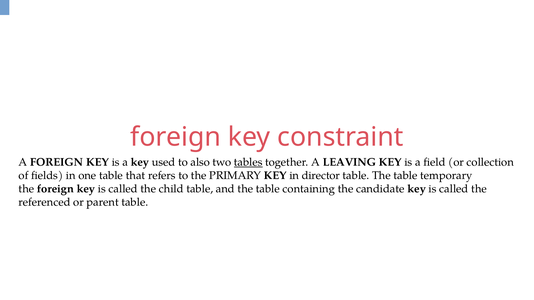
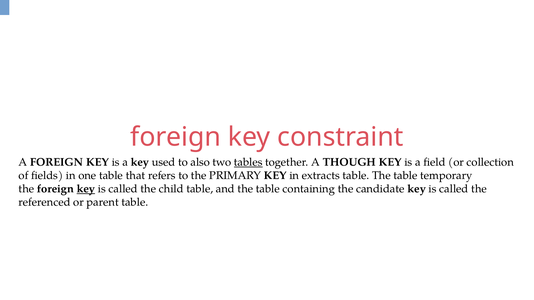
LEAVING: LEAVING -> THOUGH
director: director -> extracts
key at (86, 189) underline: none -> present
